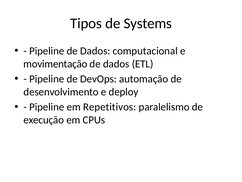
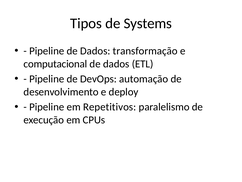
computacional: computacional -> transformação
movimentação: movimentação -> computacional
